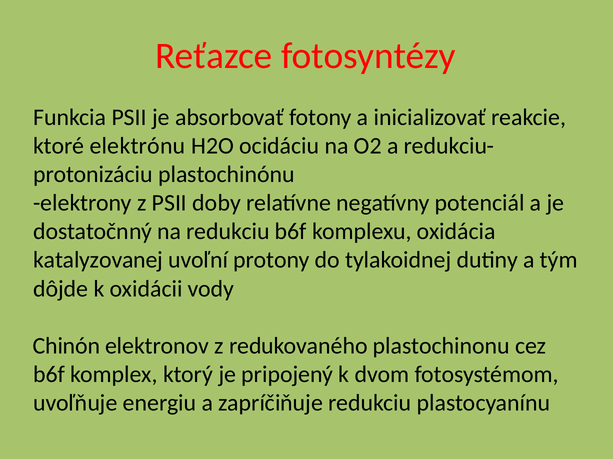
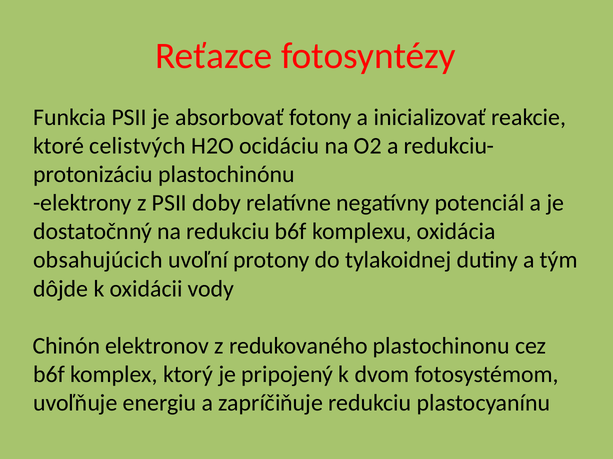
elektrónu: elektrónu -> celistvých
katalyzovanej: katalyzovanej -> obsahujúcich
